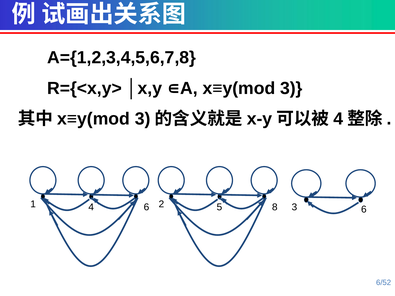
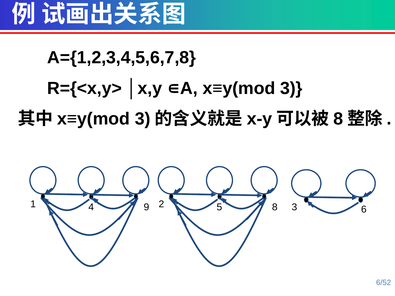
4 at (338, 119): 4 -> 8
4 6: 6 -> 9
